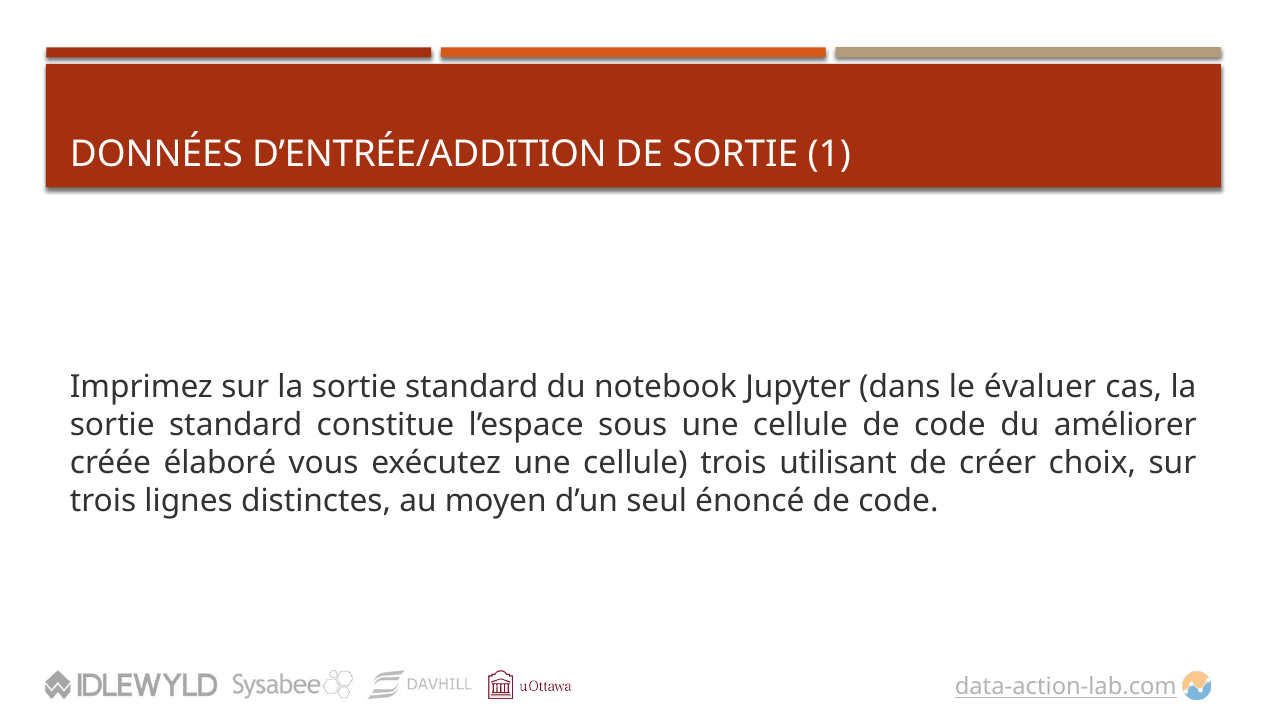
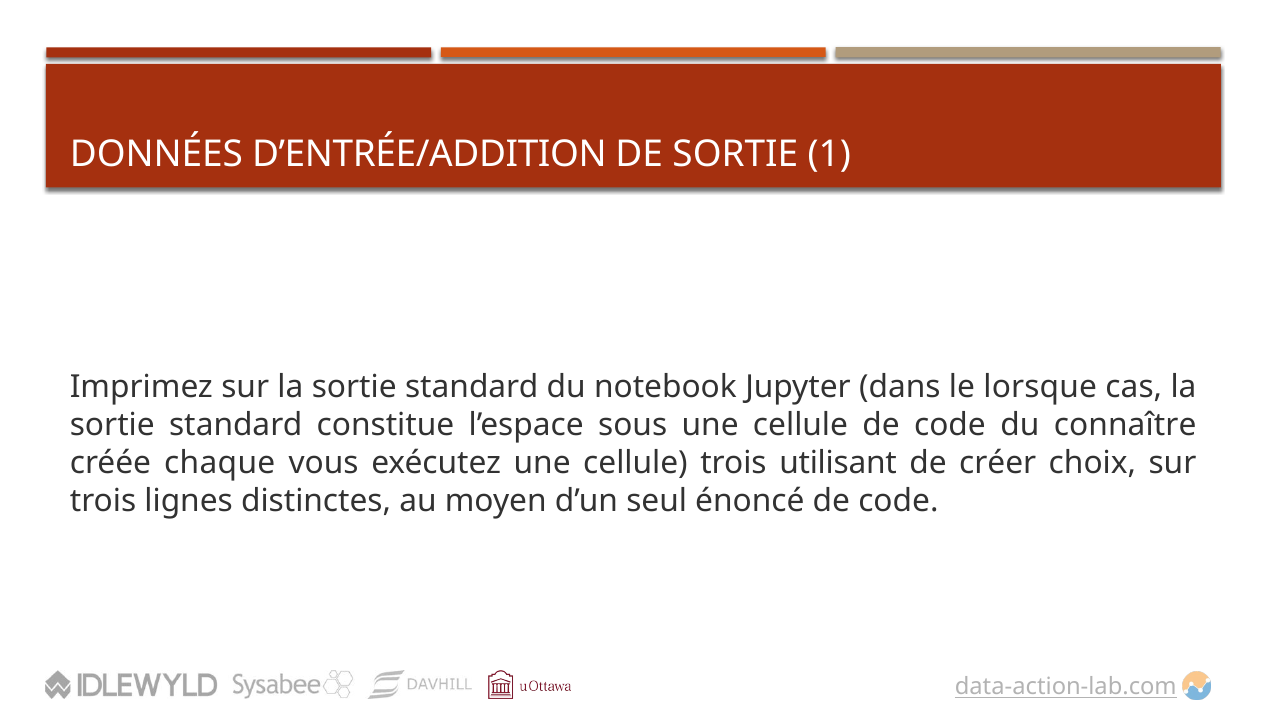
évaluer: évaluer -> lorsque
améliorer: améliorer -> connaître
élaboré: élaboré -> chaque
